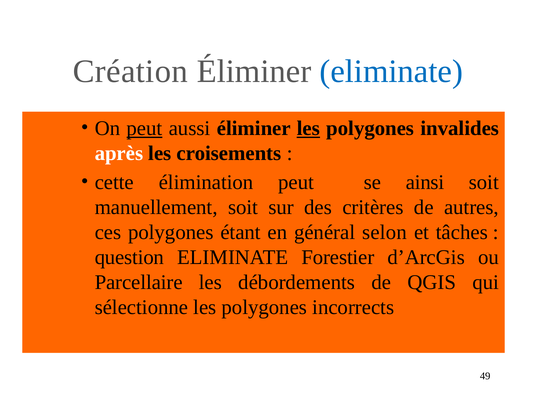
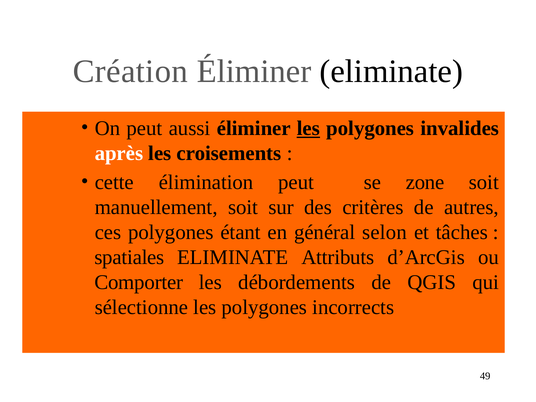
eliminate at (391, 72) colour: blue -> black
peut at (144, 128) underline: present -> none
ainsi: ainsi -> zone
question: question -> spatiales
Forestier: Forestier -> Attributs
Parcellaire: Parcellaire -> Comporter
